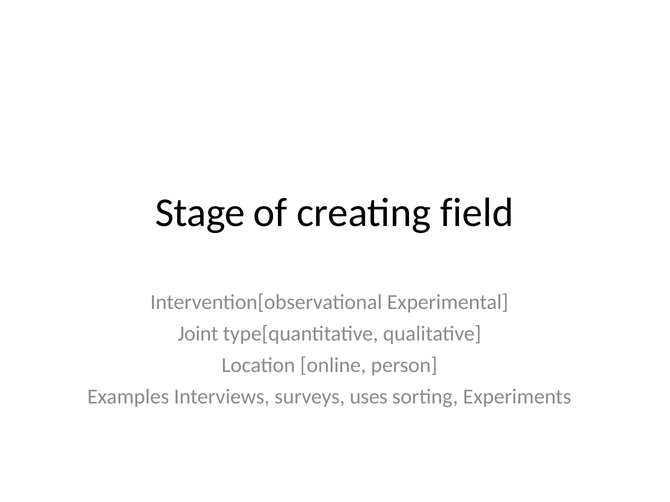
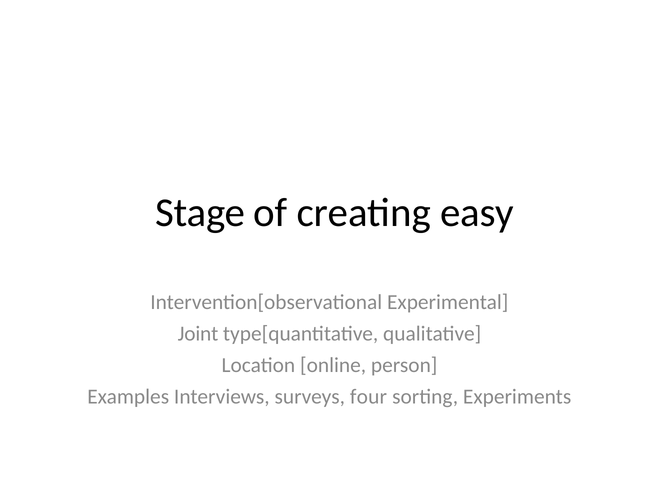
field: field -> easy
uses: uses -> four
